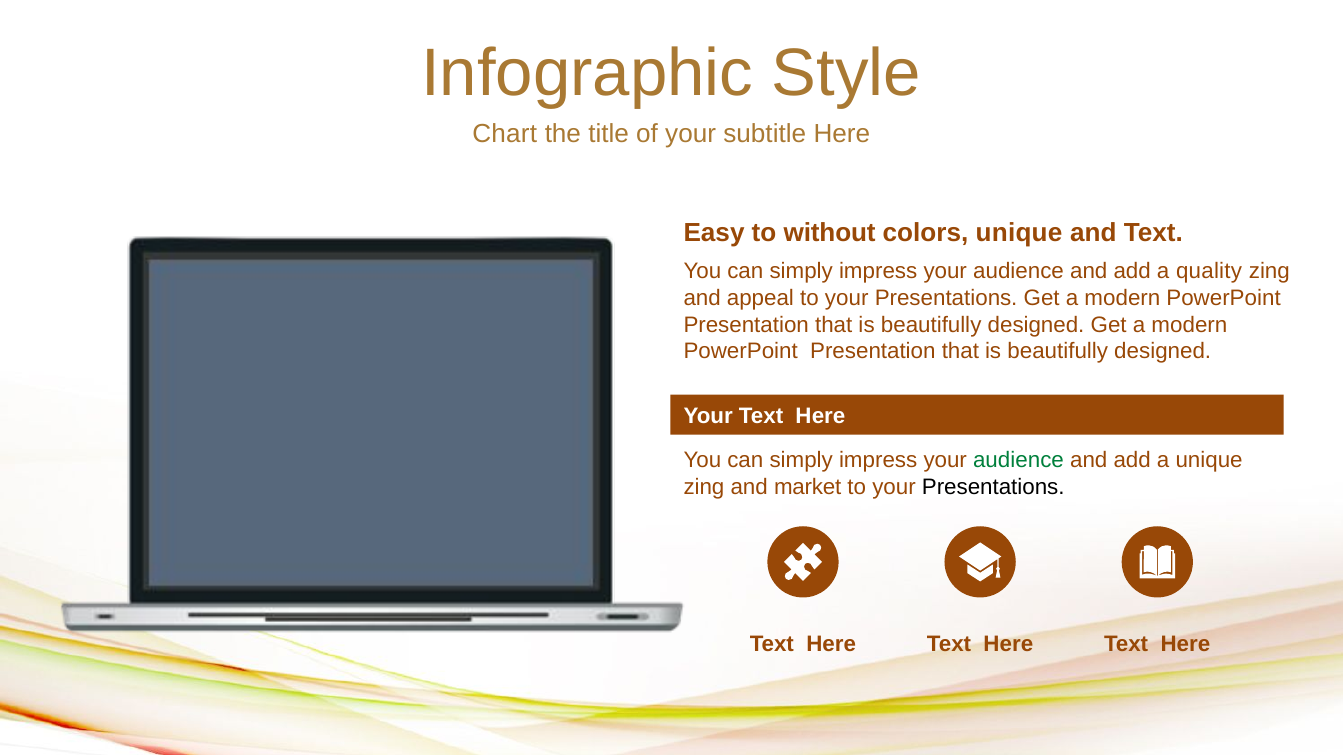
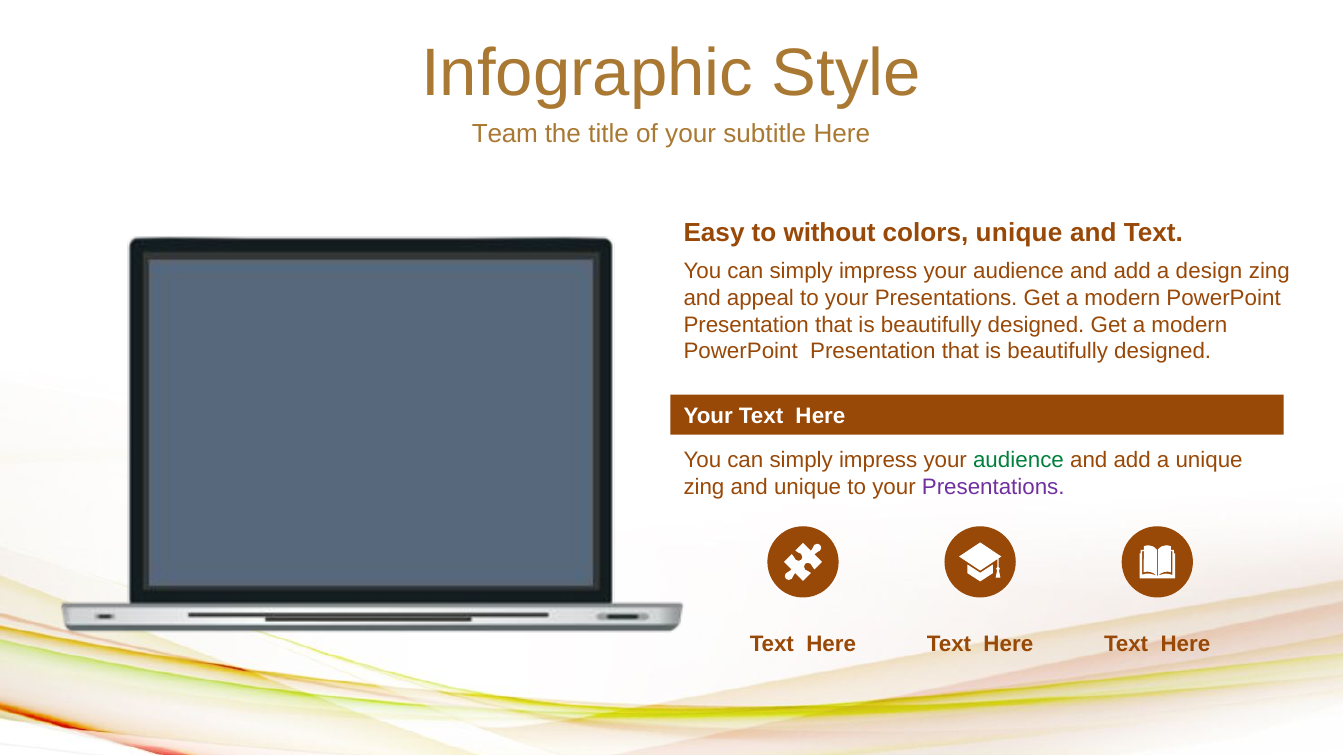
Chart: Chart -> Team
quality: quality -> design
and market: market -> unique
Presentations at (993, 488) colour: black -> purple
